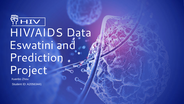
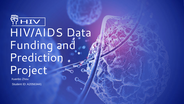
Eswatini: Eswatini -> Funding
